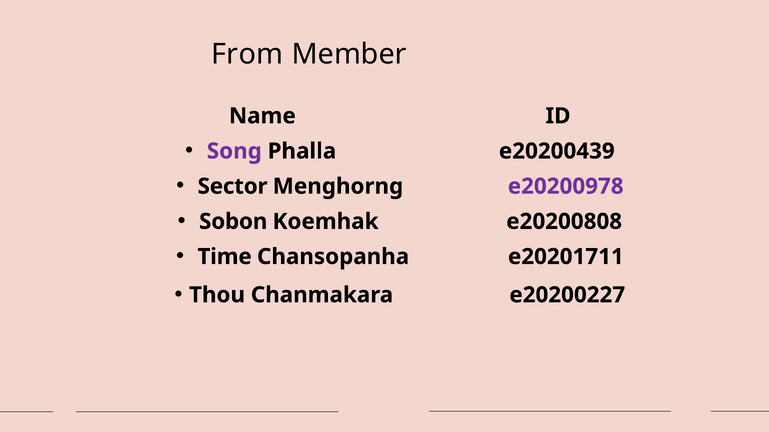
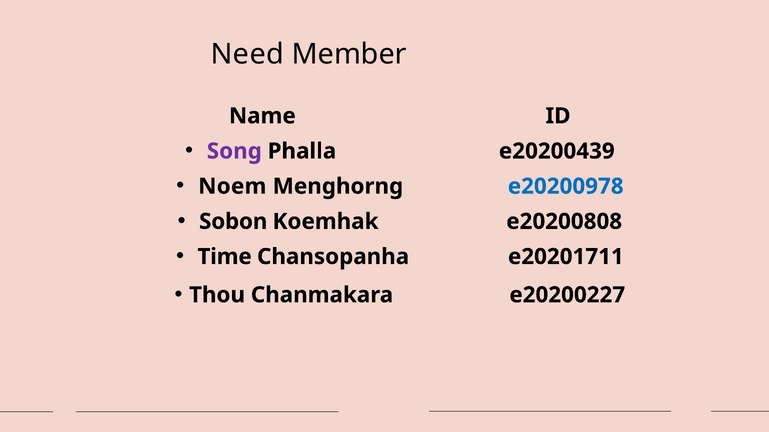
From: From -> Need
Sector: Sector -> Noem
e20200978 colour: purple -> blue
